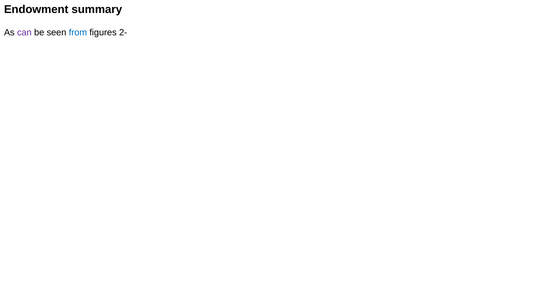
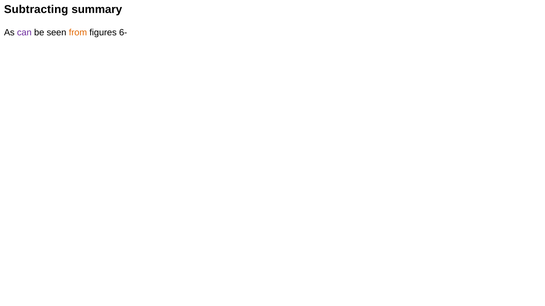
Endowment: Endowment -> Subtracting
from colour: blue -> orange
2-: 2- -> 6-
